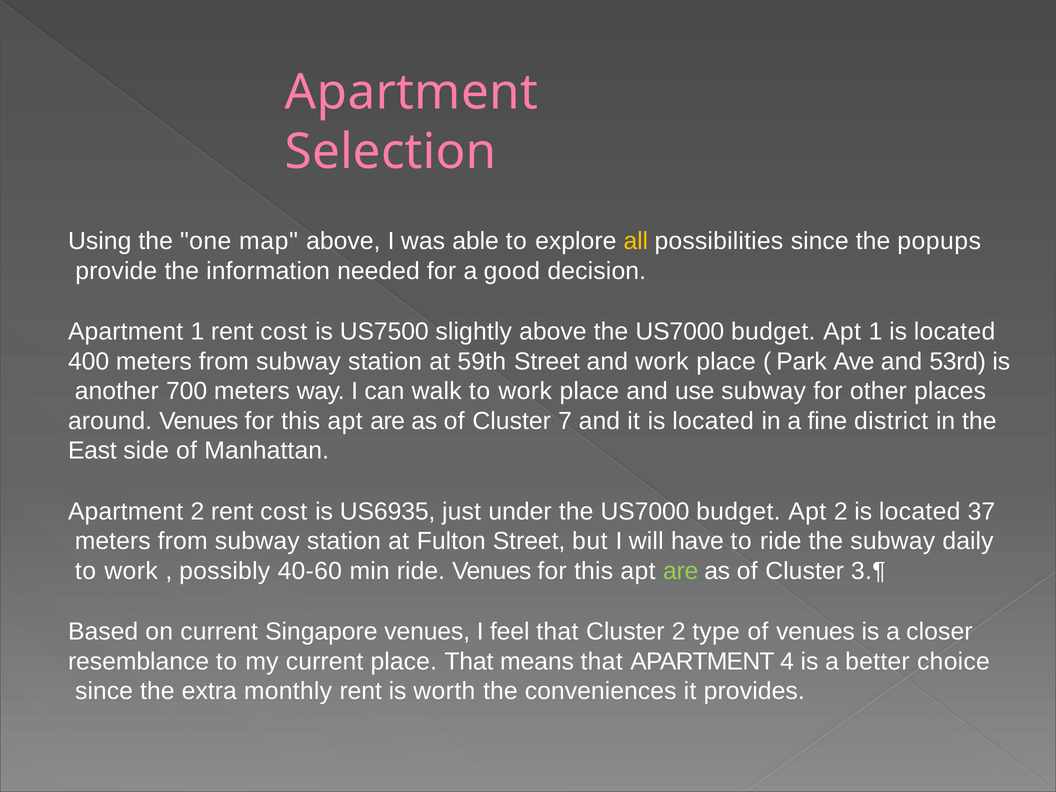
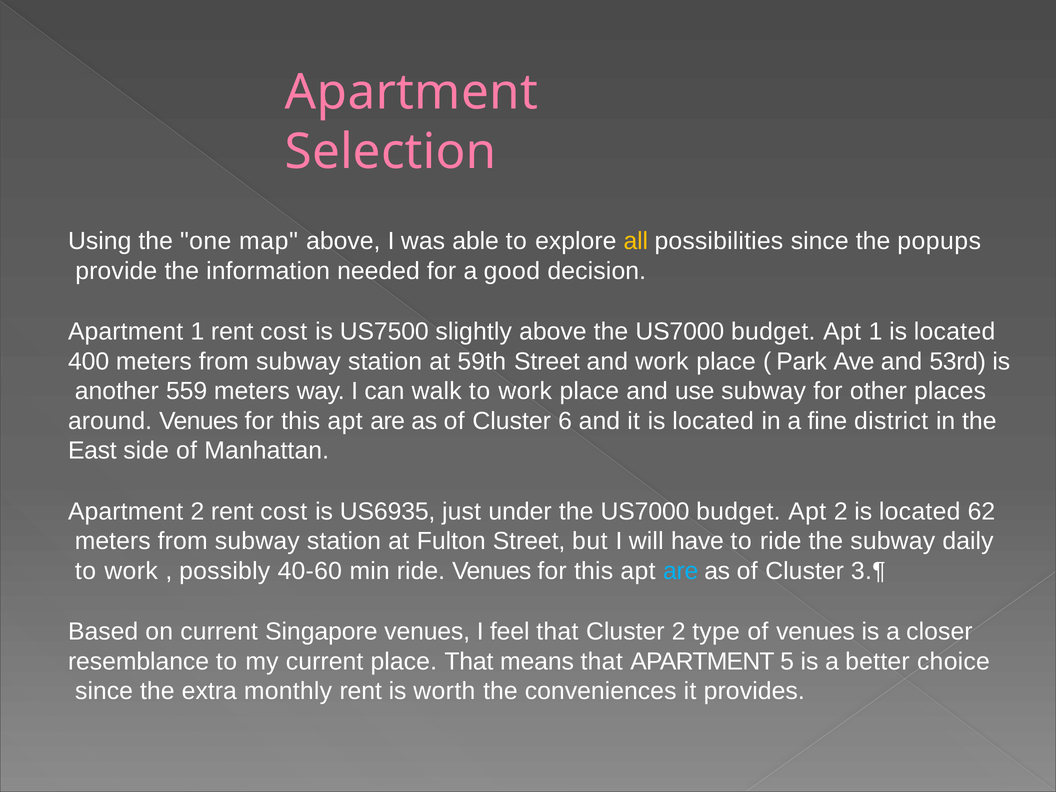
700: 700 -> 559
7: 7 -> 6
37: 37 -> 62
are at (681, 571) colour: light green -> light blue
4: 4 -> 5
